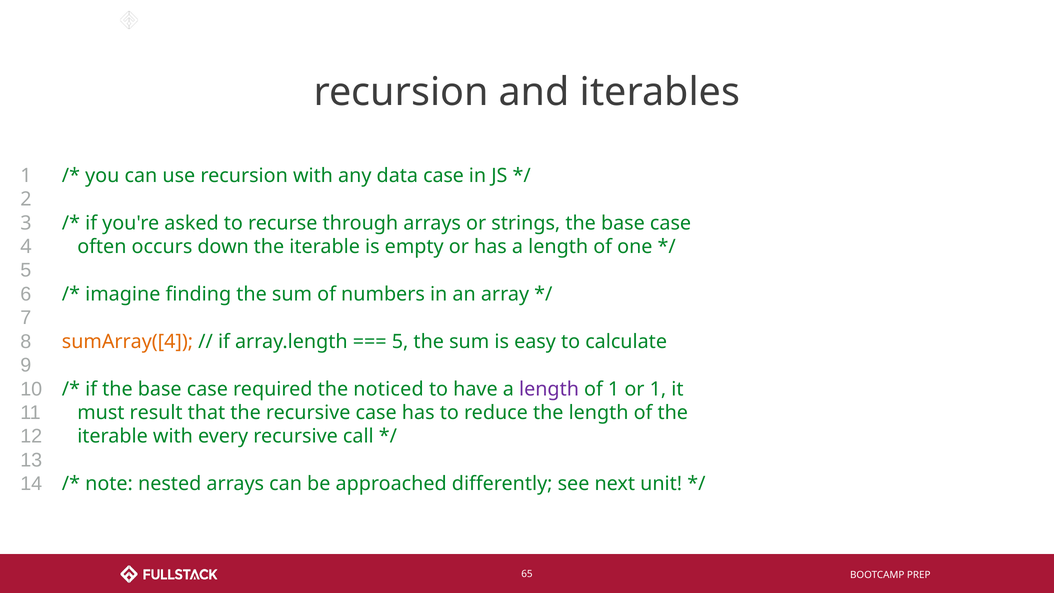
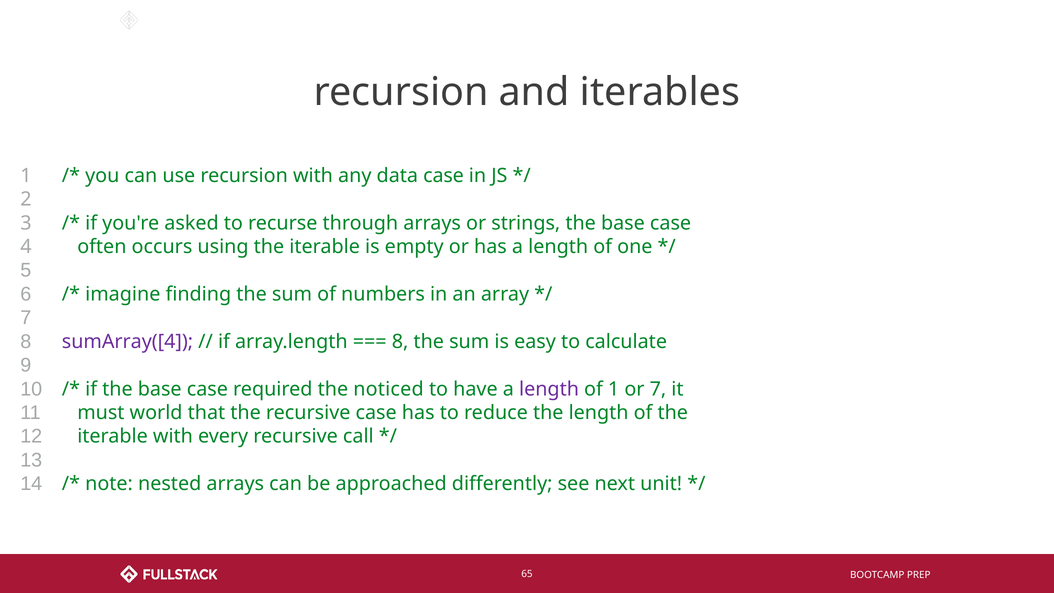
down: down -> using
sumArray([4 colour: orange -> purple
5 at (400, 342): 5 -> 8
or 1: 1 -> 7
result: result -> world
